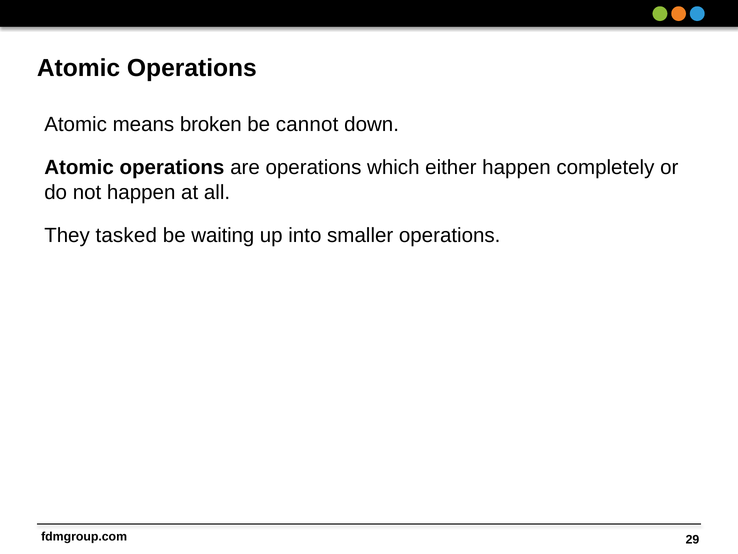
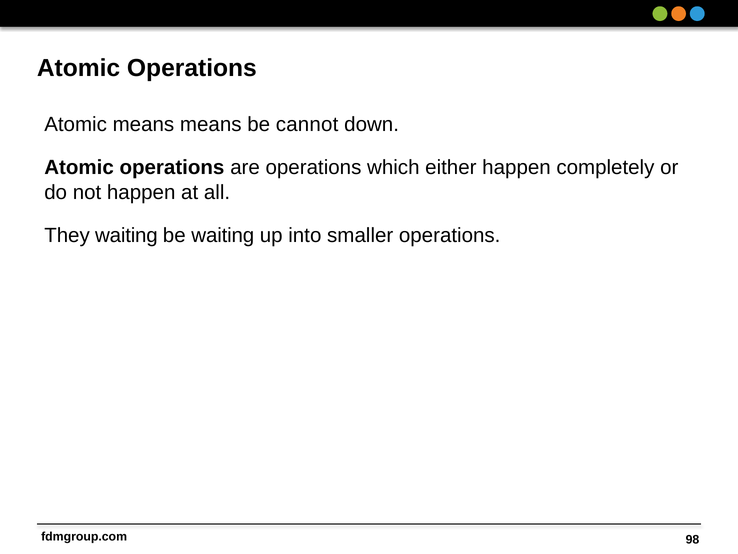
means broken: broken -> means
They tasked: tasked -> waiting
29: 29 -> 98
